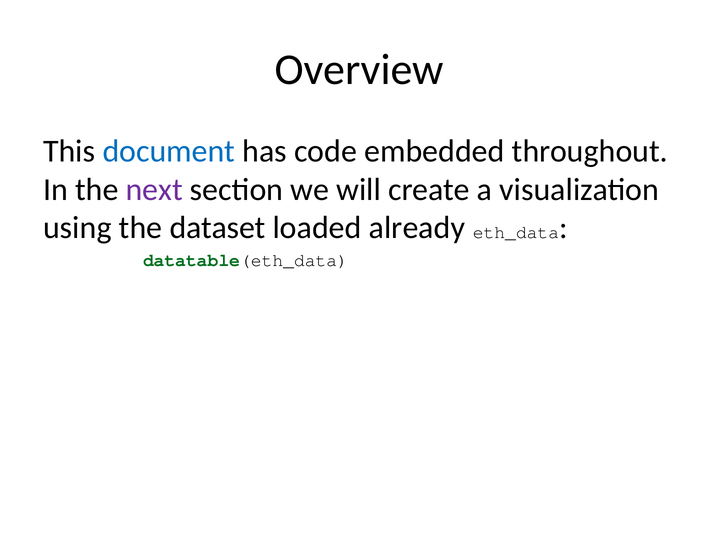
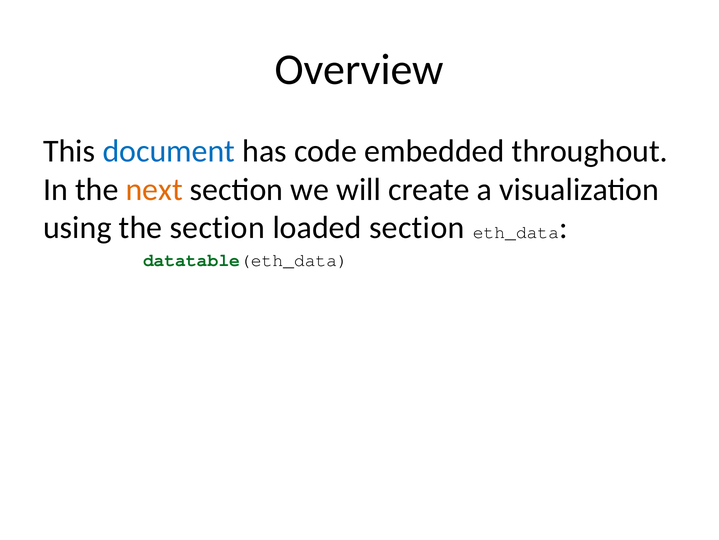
next colour: purple -> orange
the dataset: dataset -> section
loaded already: already -> section
